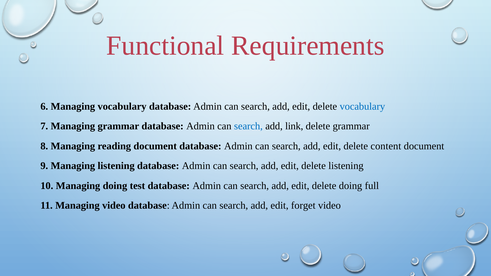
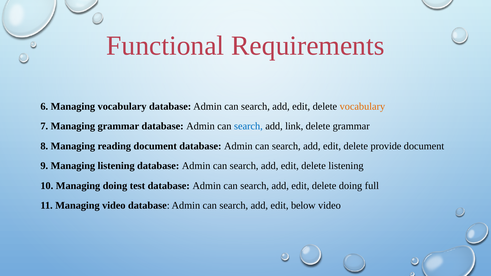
vocabulary at (362, 106) colour: blue -> orange
content: content -> provide
forget: forget -> below
